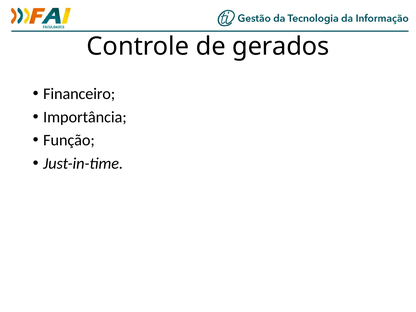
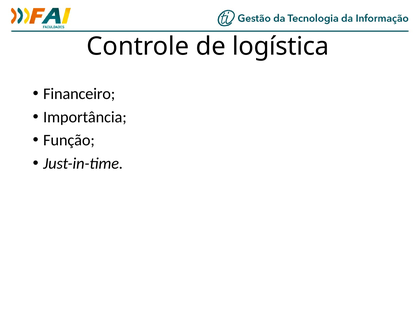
gerados: gerados -> logística
